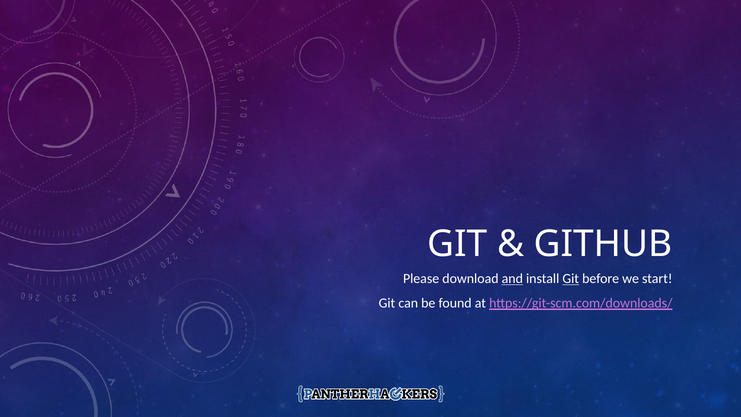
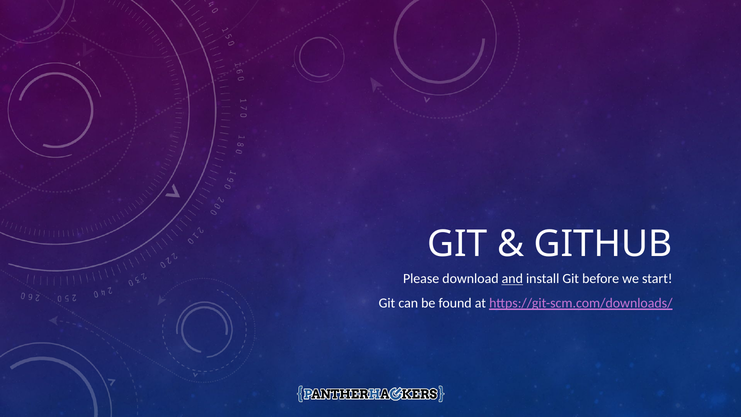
Git at (571, 279) underline: present -> none
